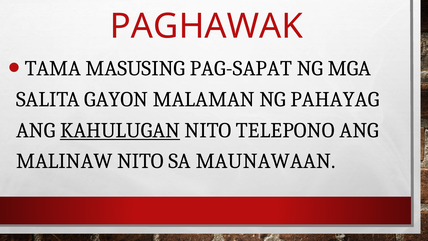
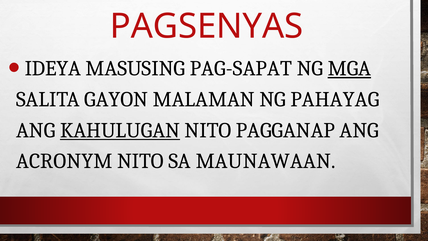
PAGHAWAK: PAGHAWAK -> PAGSENYAS
TAMA: TAMA -> IDEYA
MGA underline: none -> present
TELEPONO: TELEPONO -> PAGGANAP
MALINAW: MALINAW -> ACRONYM
